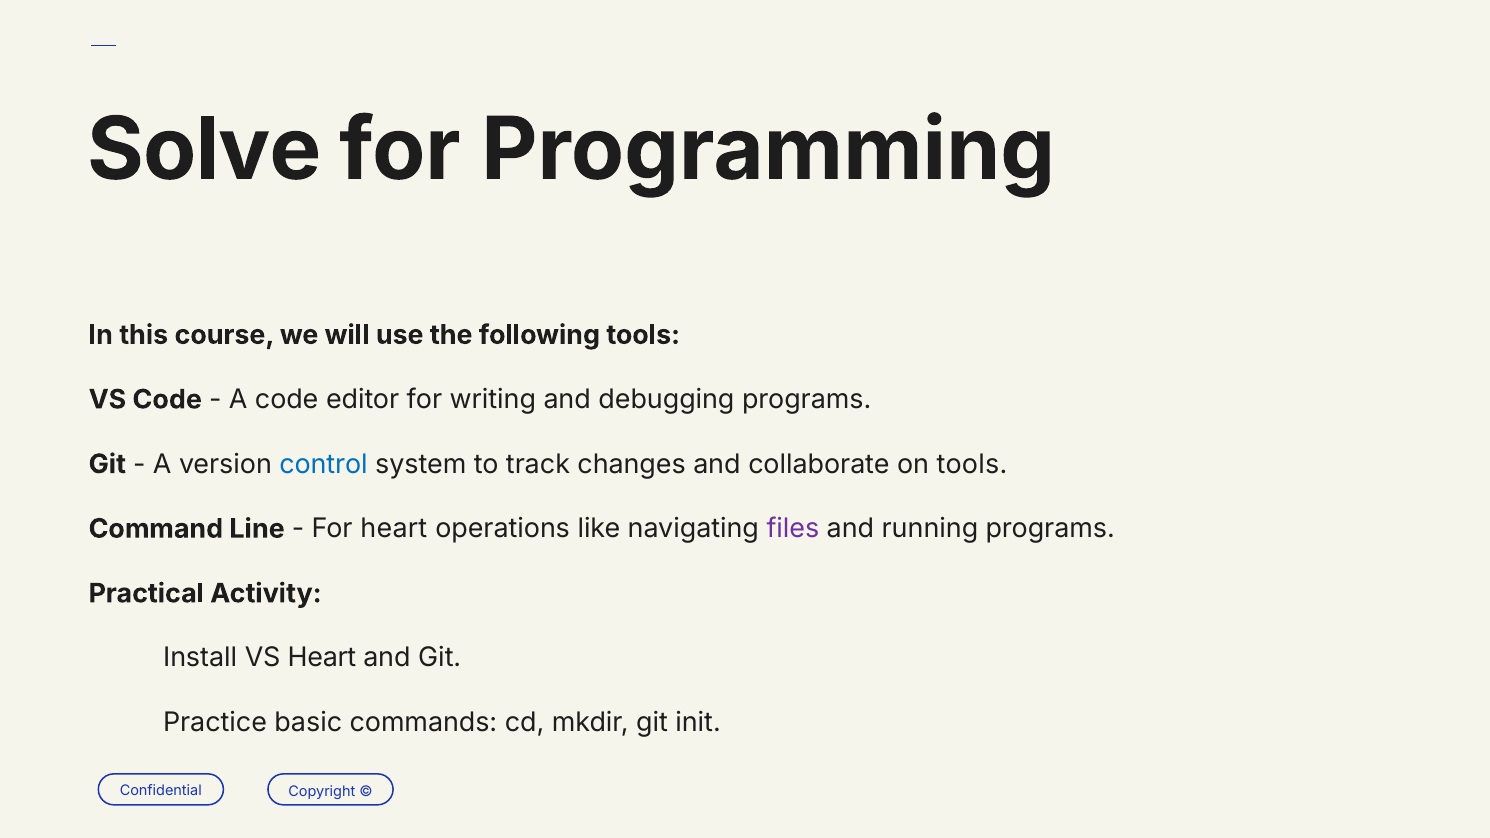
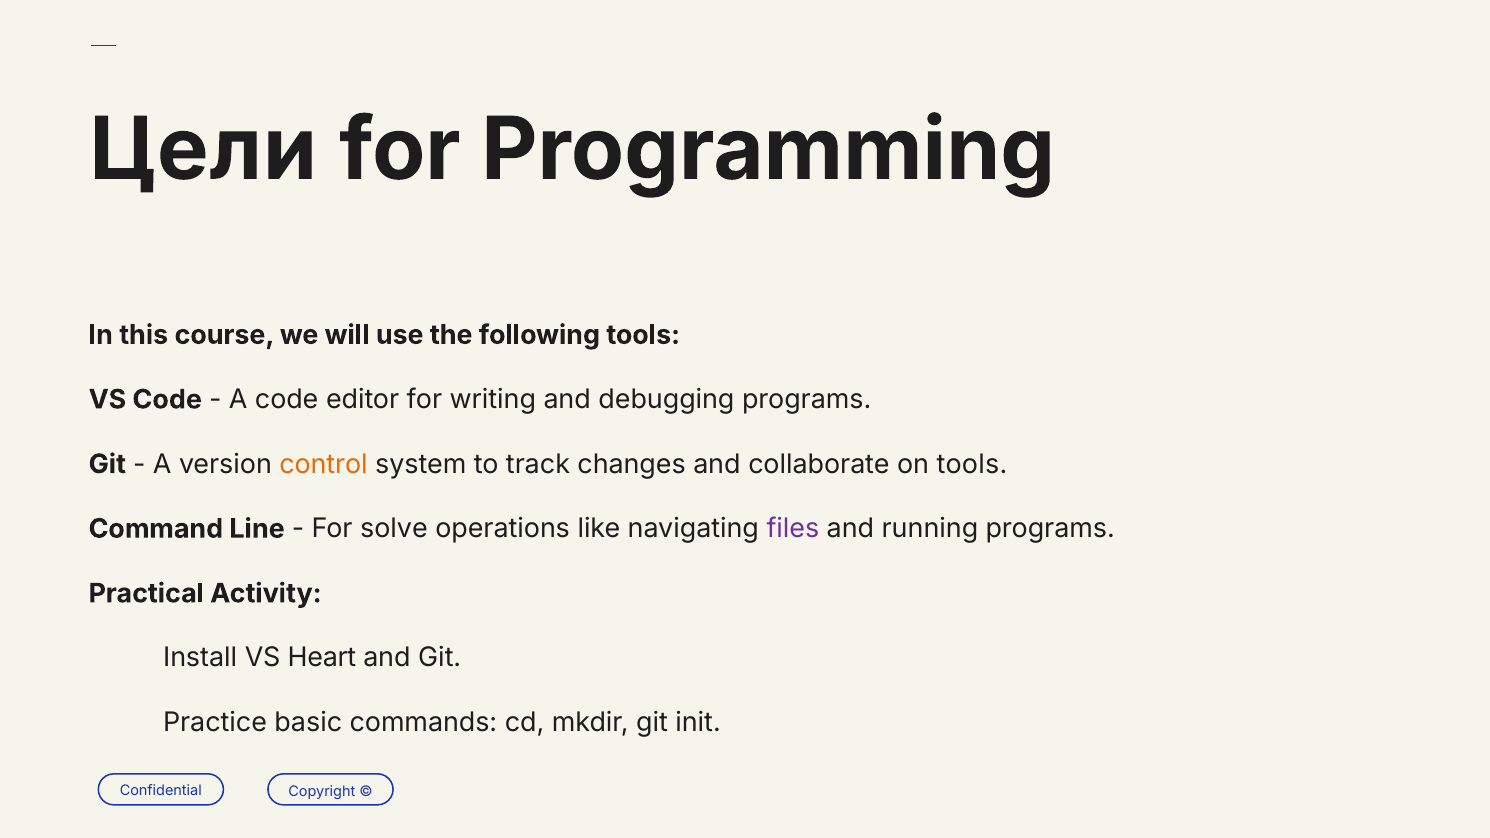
Solve: Solve -> Цели
control colour: blue -> orange
For heart: heart -> solve
